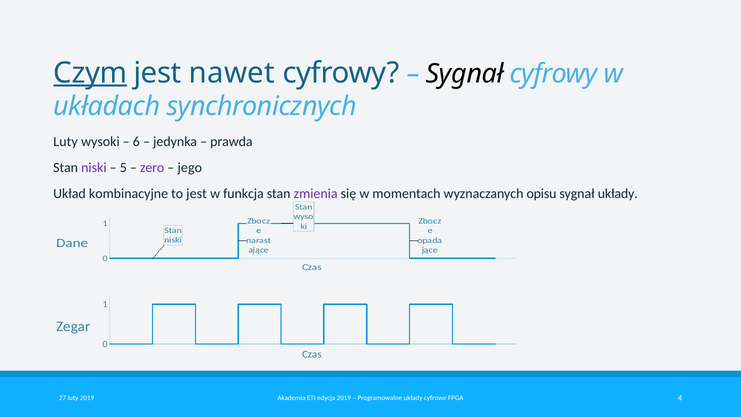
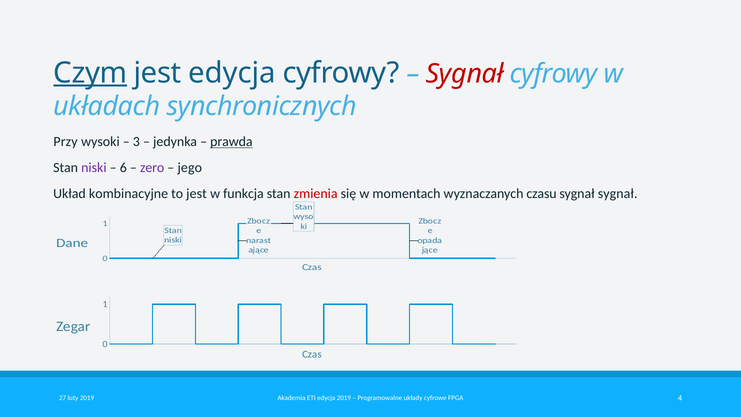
jest nawet: nawet -> edycja
Sygnał at (465, 74) colour: black -> red
Luty at (66, 142): Luty -> Przy
6: 6 -> 3
prawda underline: none -> present
5: 5 -> 6
zmienia colour: purple -> red
opisu: opisu -> czasu
sygnał układy: układy -> sygnał
